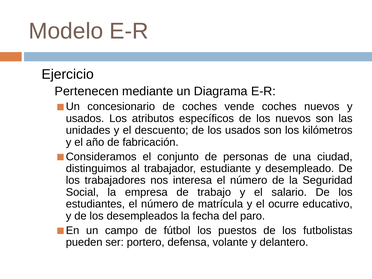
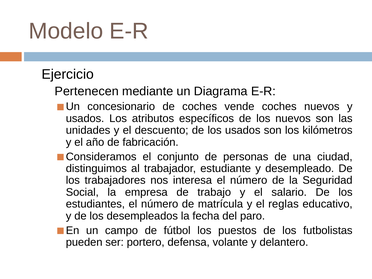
ocurre: ocurre -> reglas
